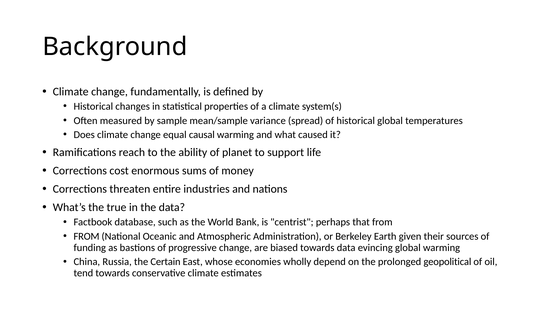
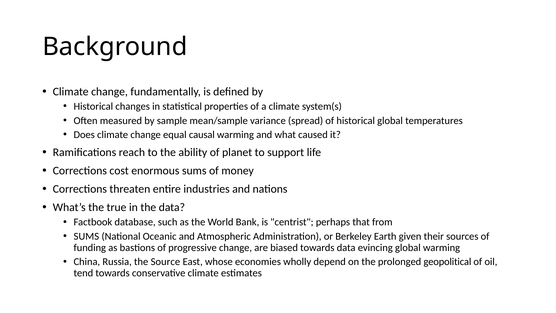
FROM at (86, 236): FROM -> SUMS
Certain: Certain -> Source
